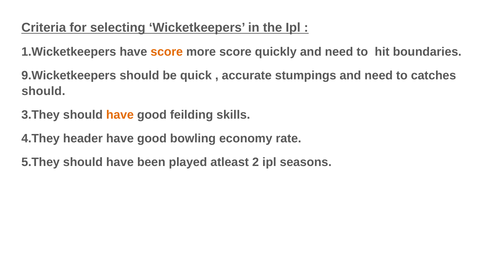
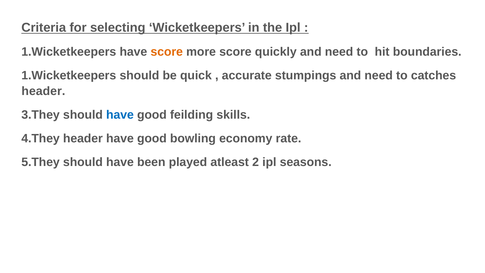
9.Wicketkeepers at (69, 75): 9.Wicketkeepers -> 1.Wicketkeepers
should at (43, 91): should -> header
have at (120, 115) colour: orange -> blue
